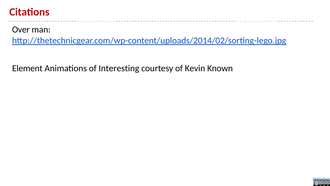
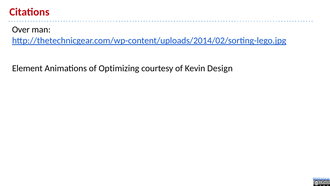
Interesting: Interesting -> Optimizing
Known: Known -> Design
